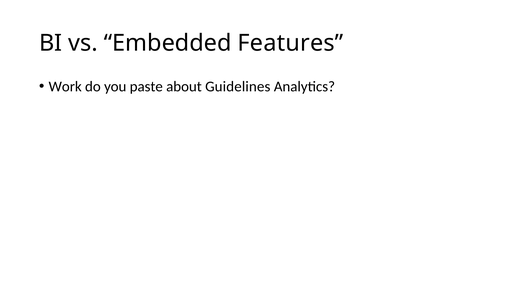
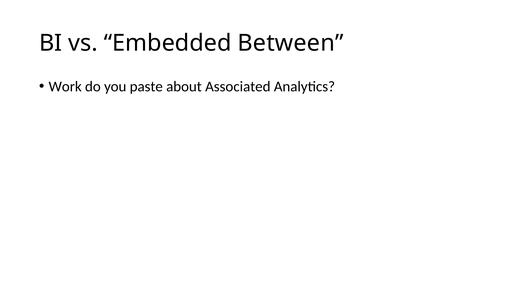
Features: Features -> Between
Guidelines: Guidelines -> Associated
